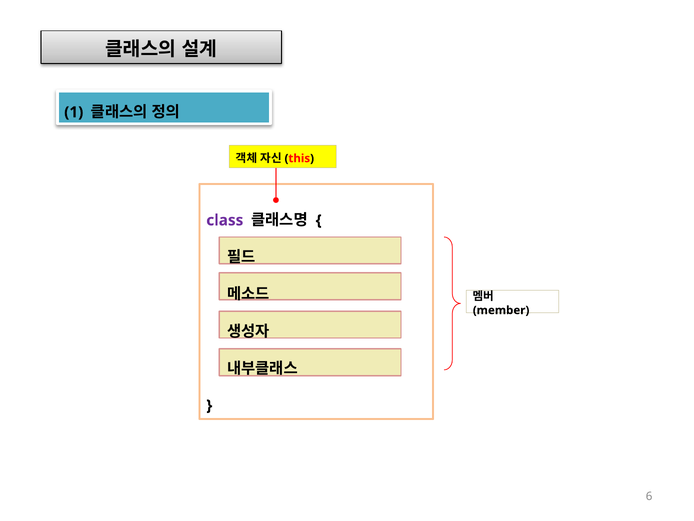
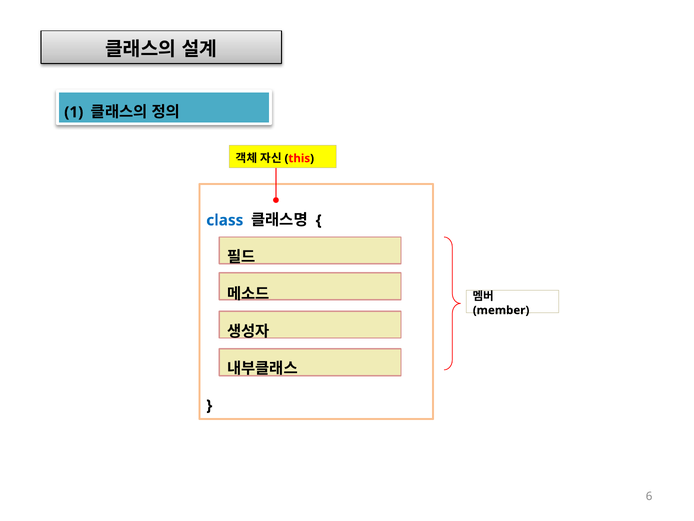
class colour: purple -> blue
